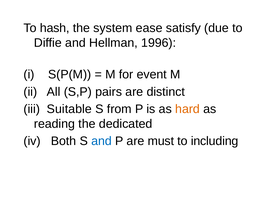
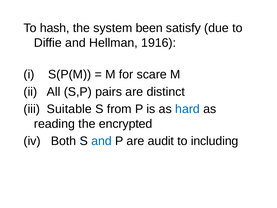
ease: ease -> been
1996: 1996 -> 1916
event: event -> scare
hard colour: orange -> blue
dedicated: dedicated -> encrypted
must: must -> audit
